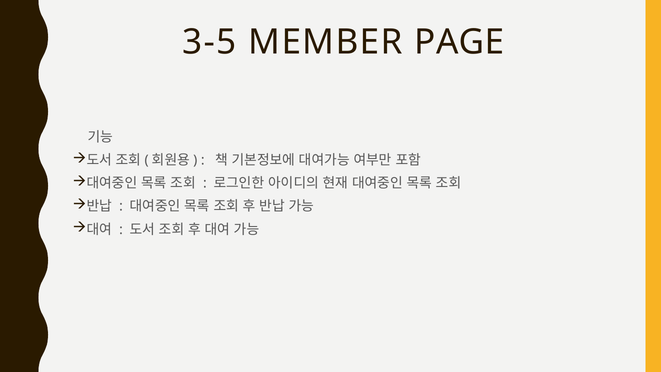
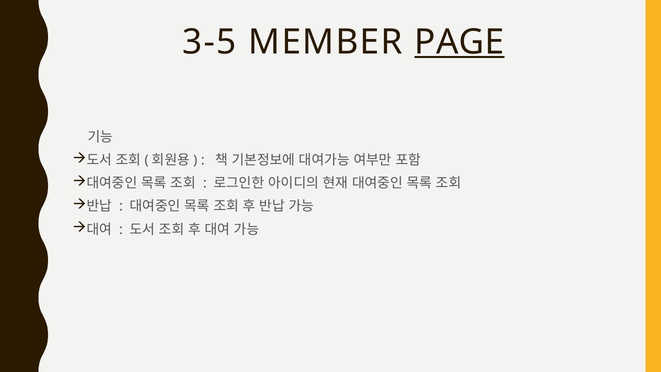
PAGE underline: none -> present
